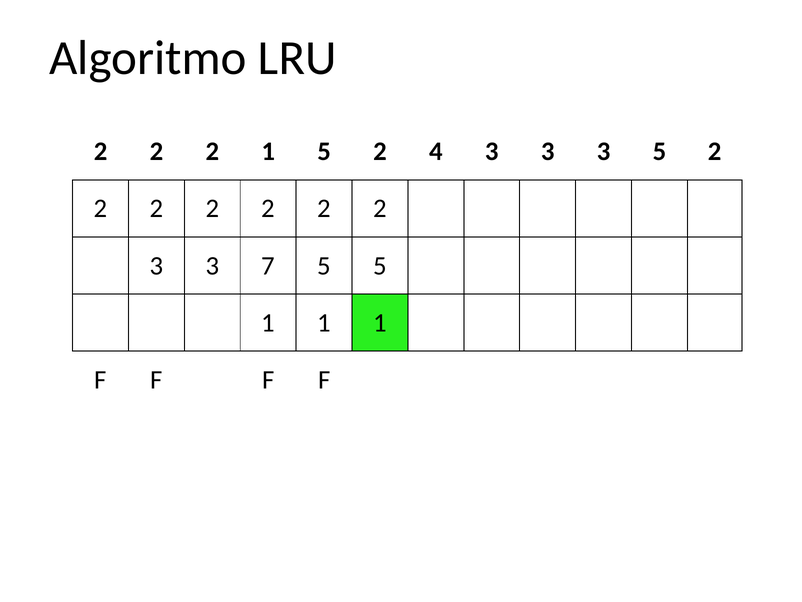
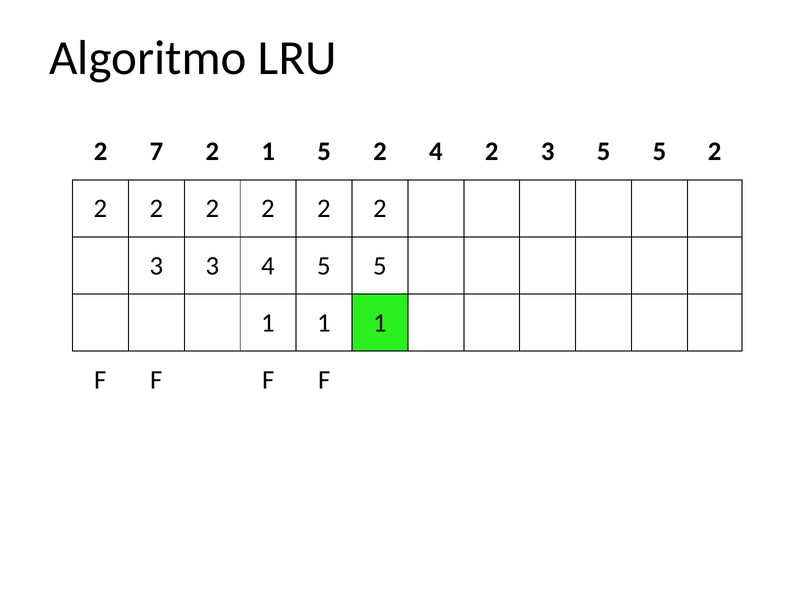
2 at (156, 151): 2 -> 7
4 3: 3 -> 2
3 at (604, 151): 3 -> 5
3 7: 7 -> 4
